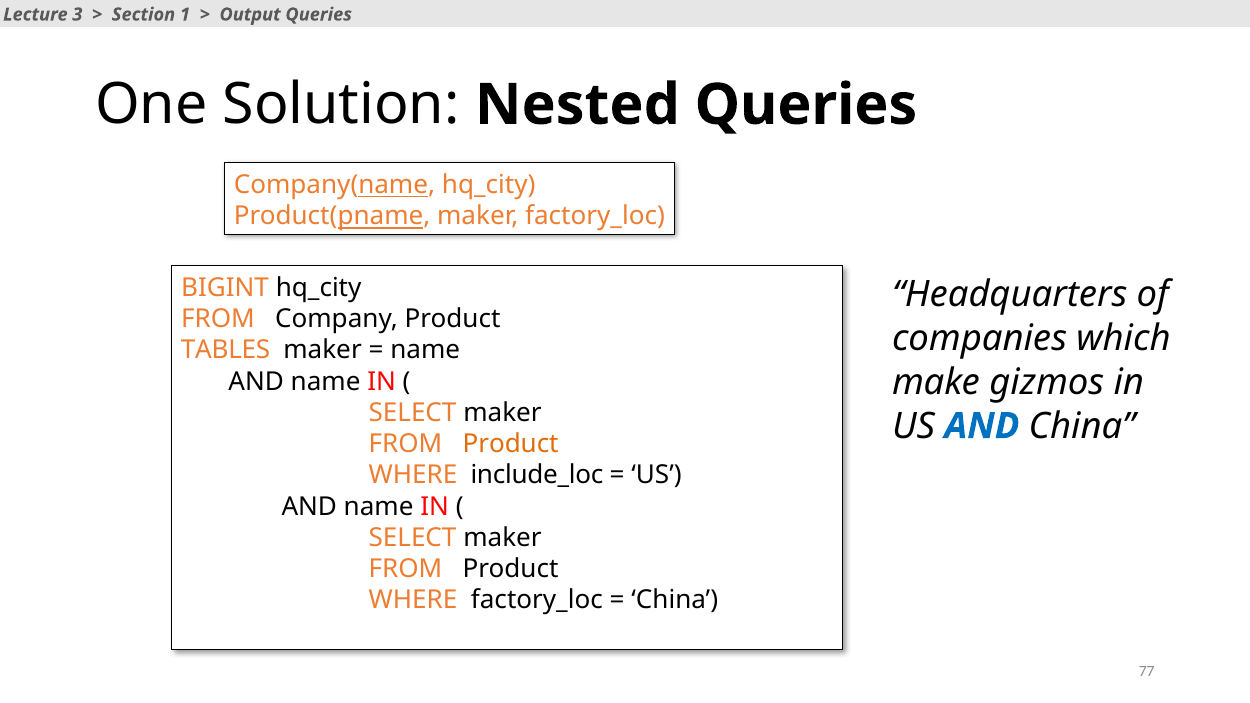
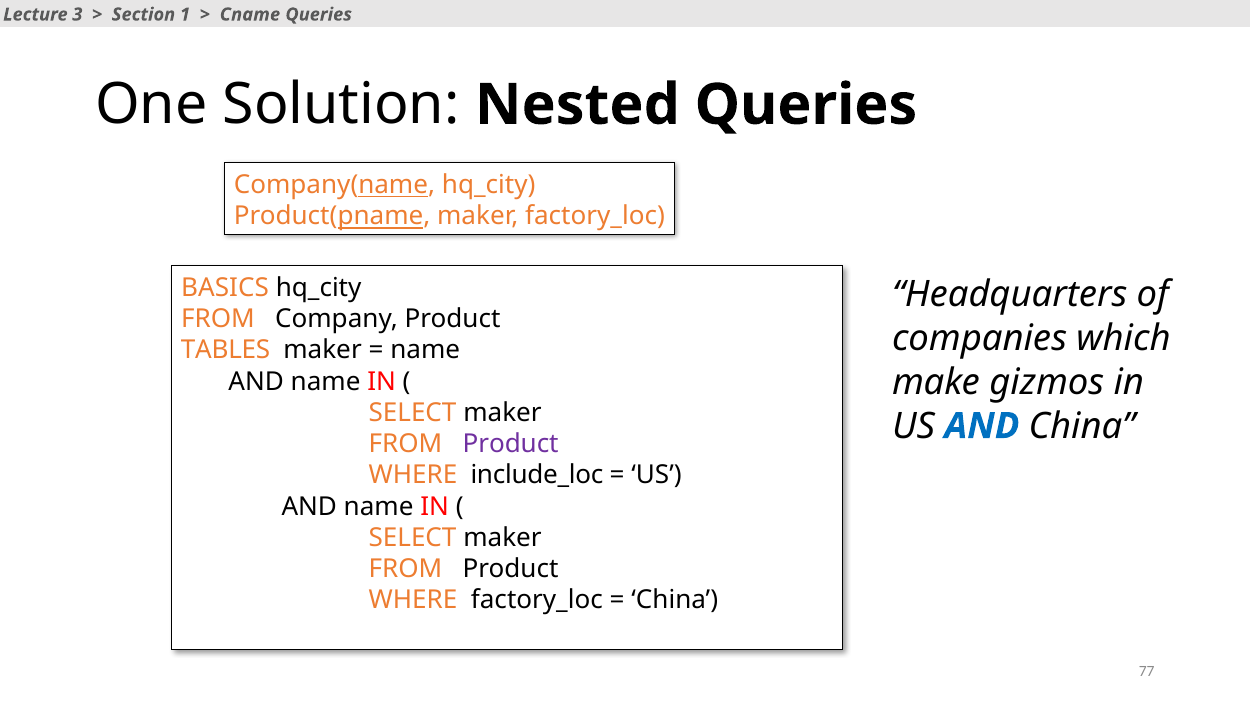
Output: Output -> Cname
BIGINT: BIGINT -> BASICS
Product at (511, 444) colour: orange -> purple
